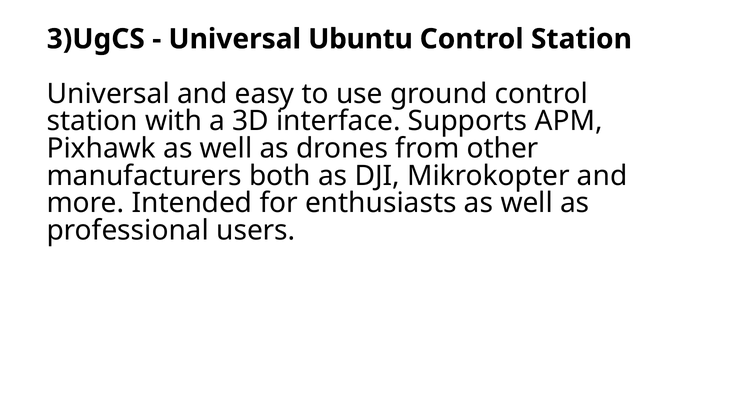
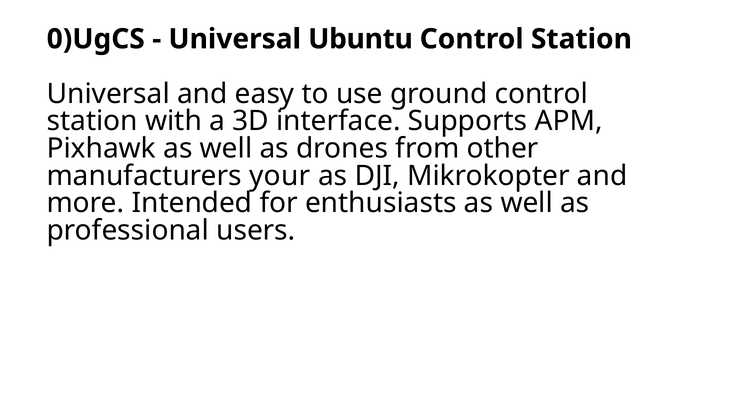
3)UgCS: 3)UgCS -> 0)UgCS
both: both -> your
